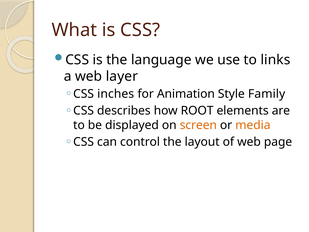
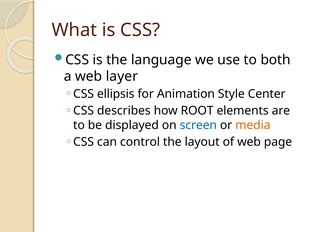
links: links -> both
inches: inches -> ellipsis
Family: Family -> Center
screen colour: orange -> blue
